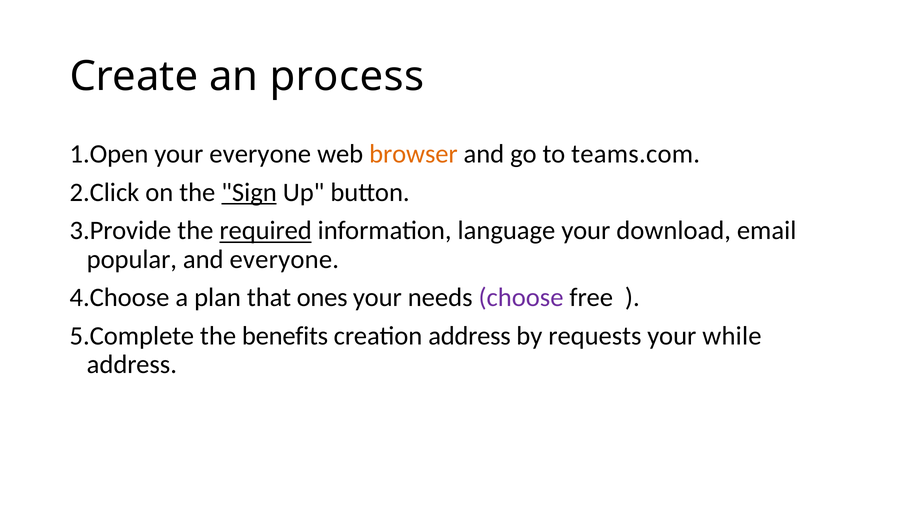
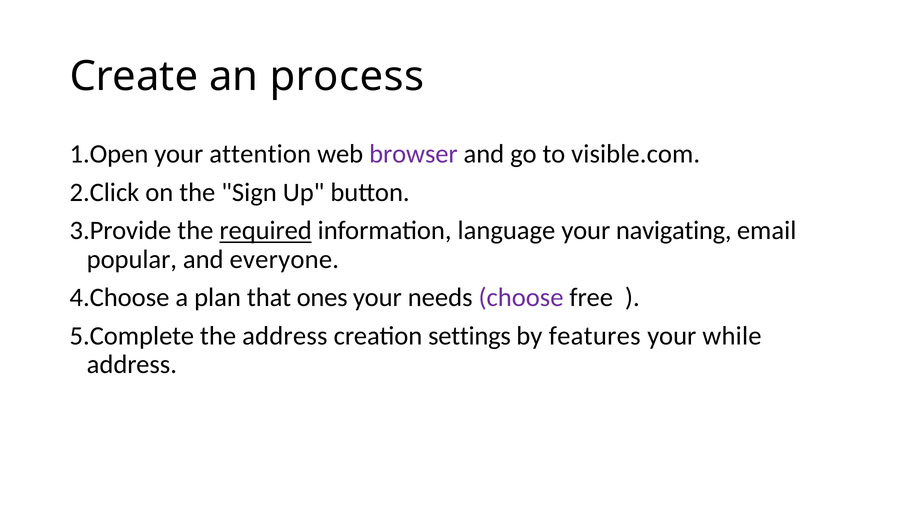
your everyone: everyone -> attention
browser colour: orange -> purple
teams.com: teams.com -> visible.com
Sign underline: present -> none
download: download -> navigating
the benefits: benefits -> address
creation address: address -> settings
requests: requests -> features
